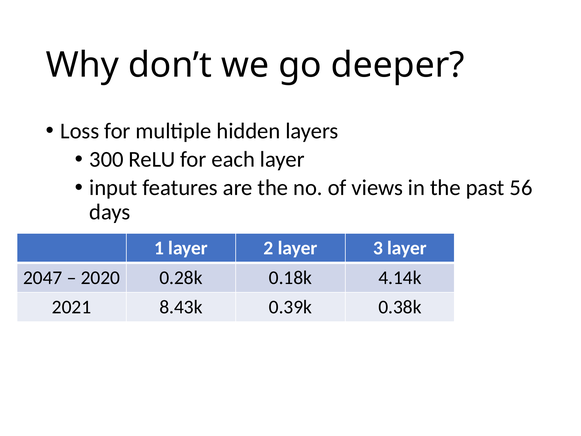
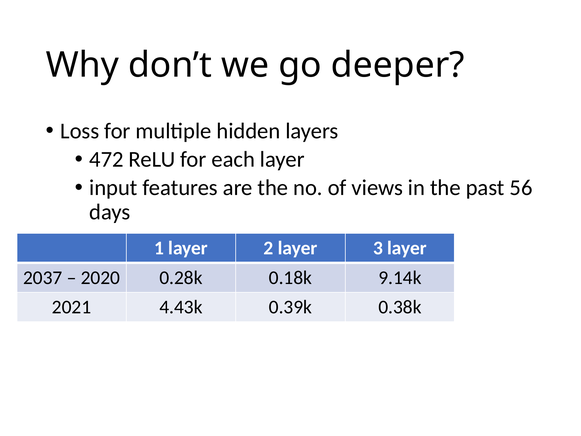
300: 300 -> 472
2047: 2047 -> 2037
4.14k: 4.14k -> 9.14k
8.43k: 8.43k -> 4.43k
